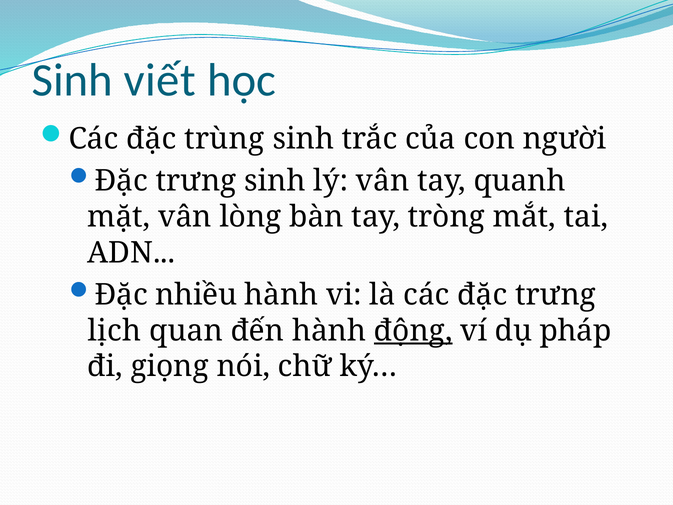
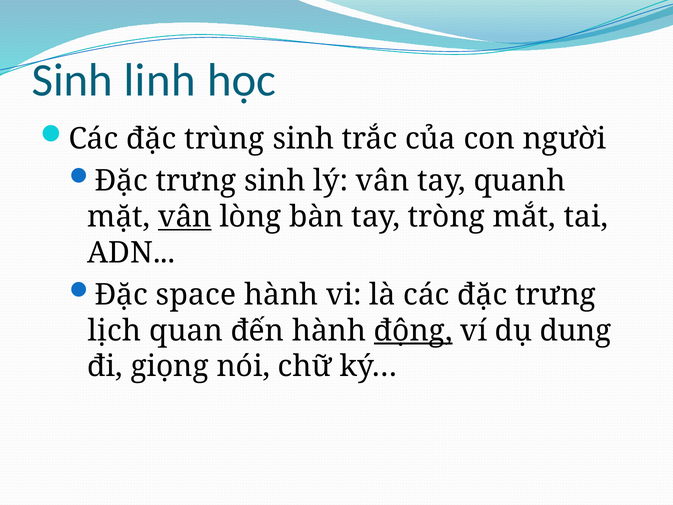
viết: viết -> linh
vân at (185, 217) underline: none -> present
nhiều: nhiều -> space
pháp: pháp -> dung
